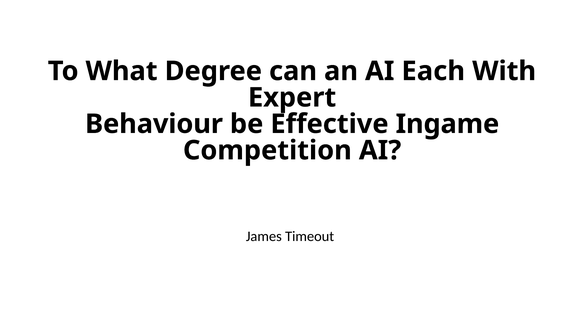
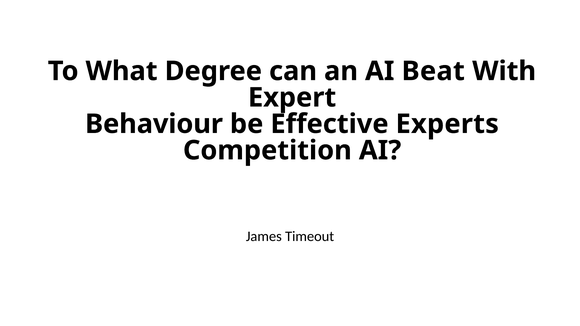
Each: Each -> Beat
Ingame: Ingame -> Experts
